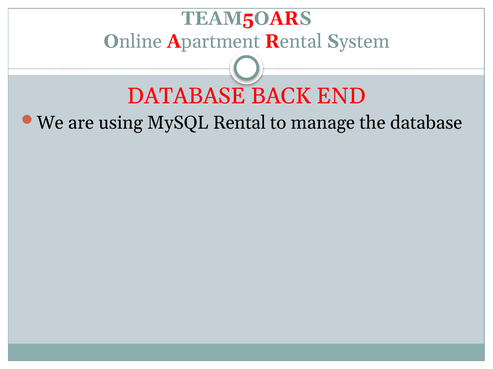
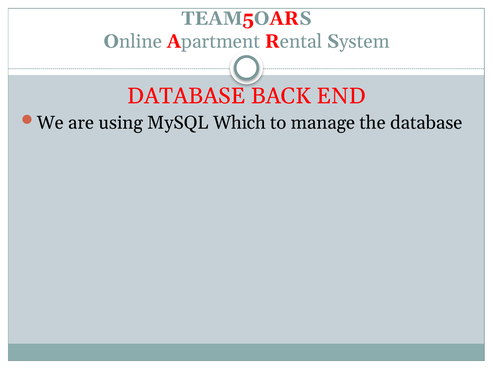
Rental: Rental -> Which
